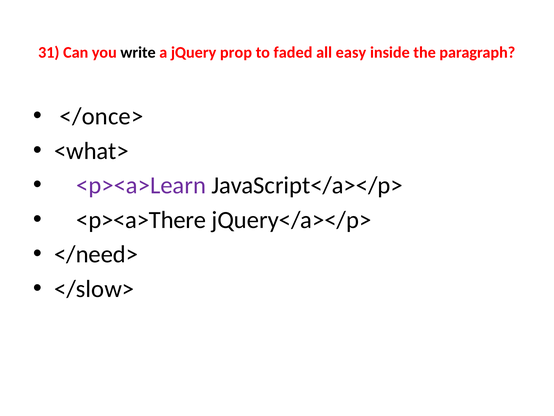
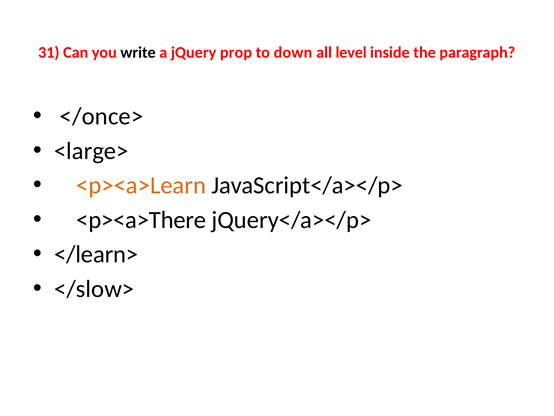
faded: faded -> down
easy: easy -> level
<what>: <what> -> <large>
<p><a>Learn colour: purple -> orange
</need>: </need> -> </learn>
